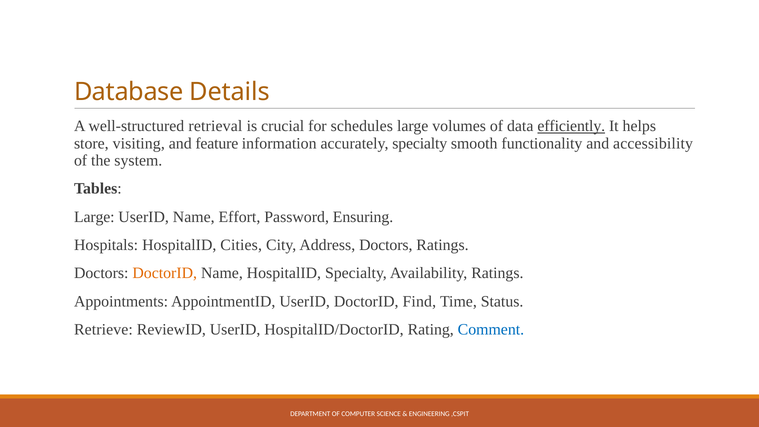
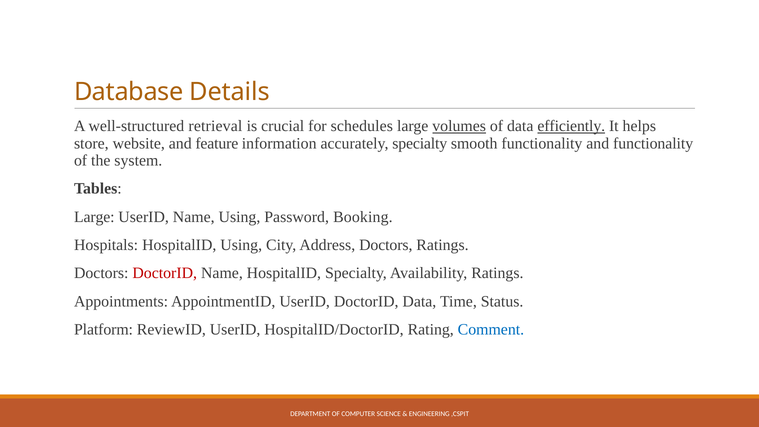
volumes underline: none -> present
visiting: visiting -> website
and accessibility: accessibility -> functionality
Name Effort: Effort -> Using
Ensuring: Ensuring -> Booking
HospitalID Cities: Cities -> Using
DoctorID at (165, 273) colour: orange -> red
DoctorID Find: Find -> Data
Retrieve: Retrieve -> Platform
